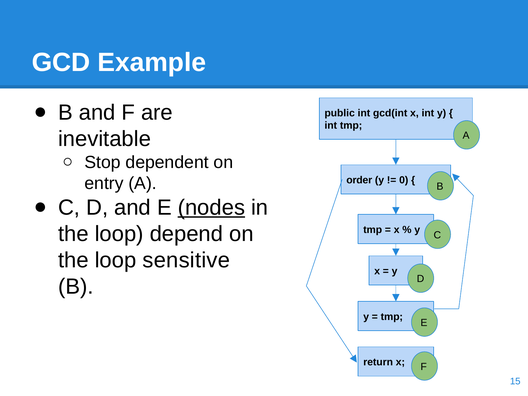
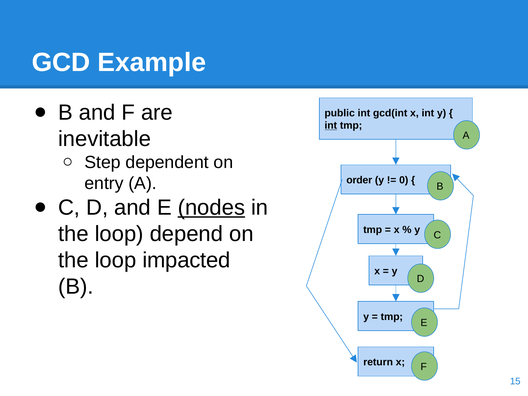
int at (331, 125) underline: none -> present
Stop: Stop -> Step
sensitive: sensitive -> impacted
